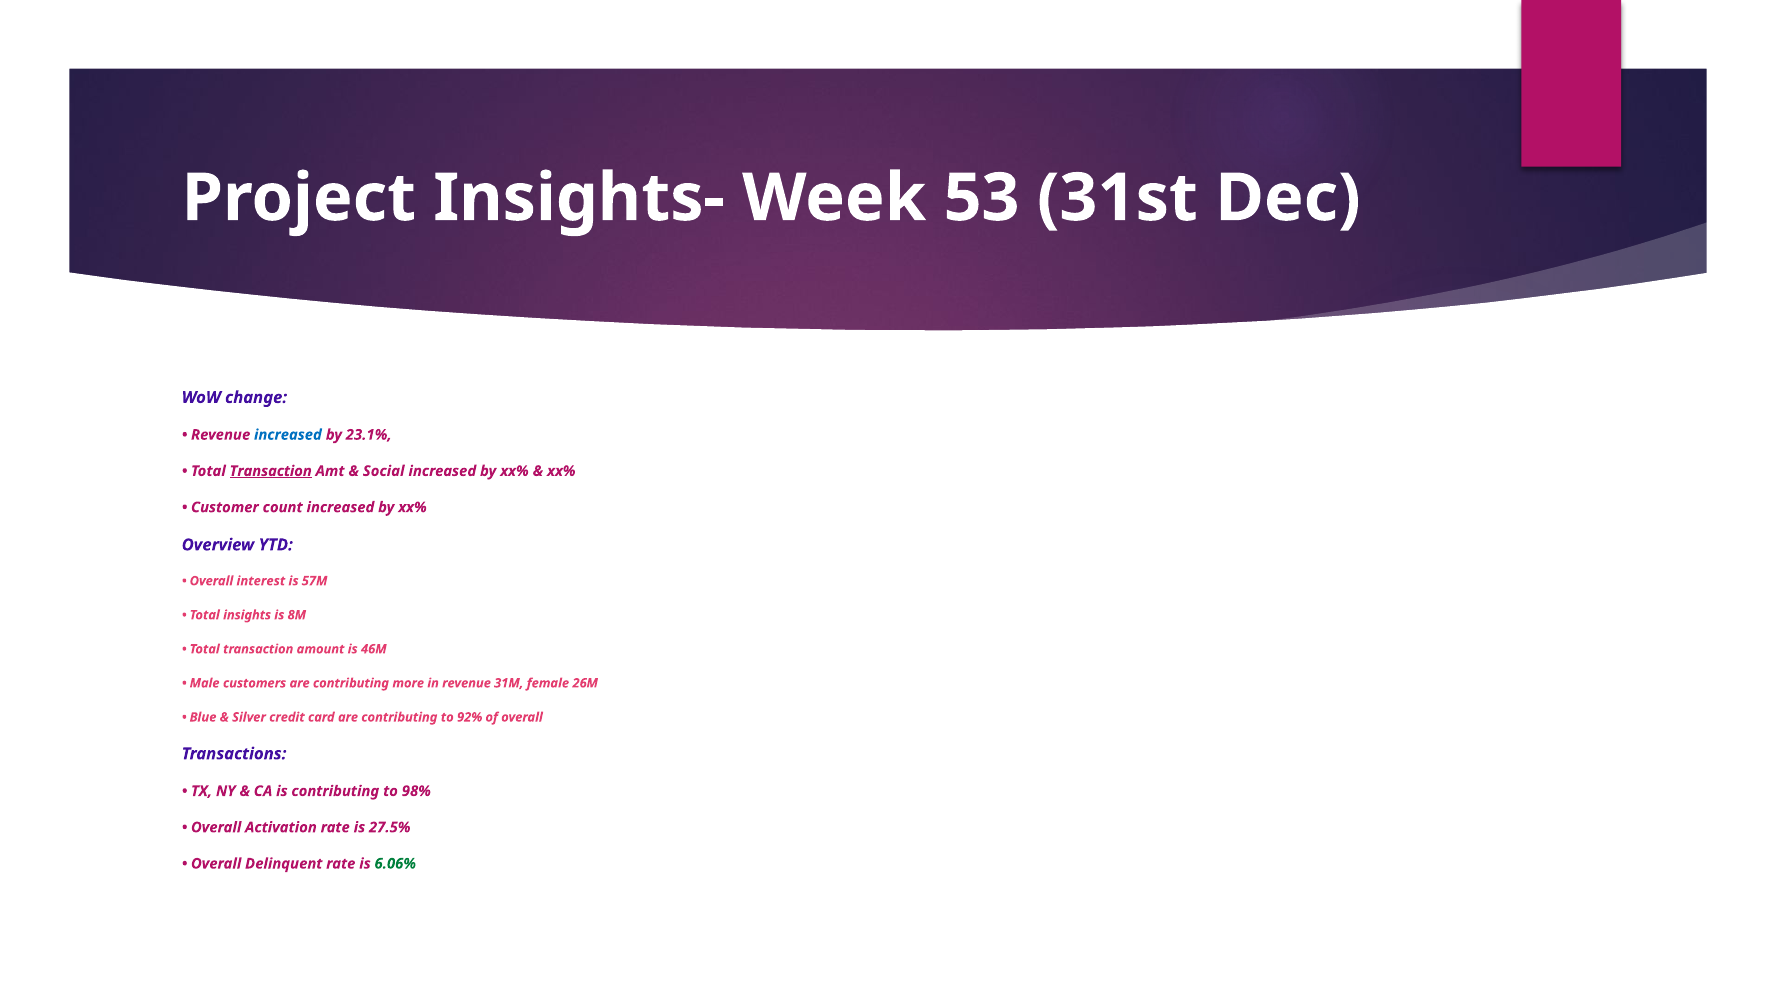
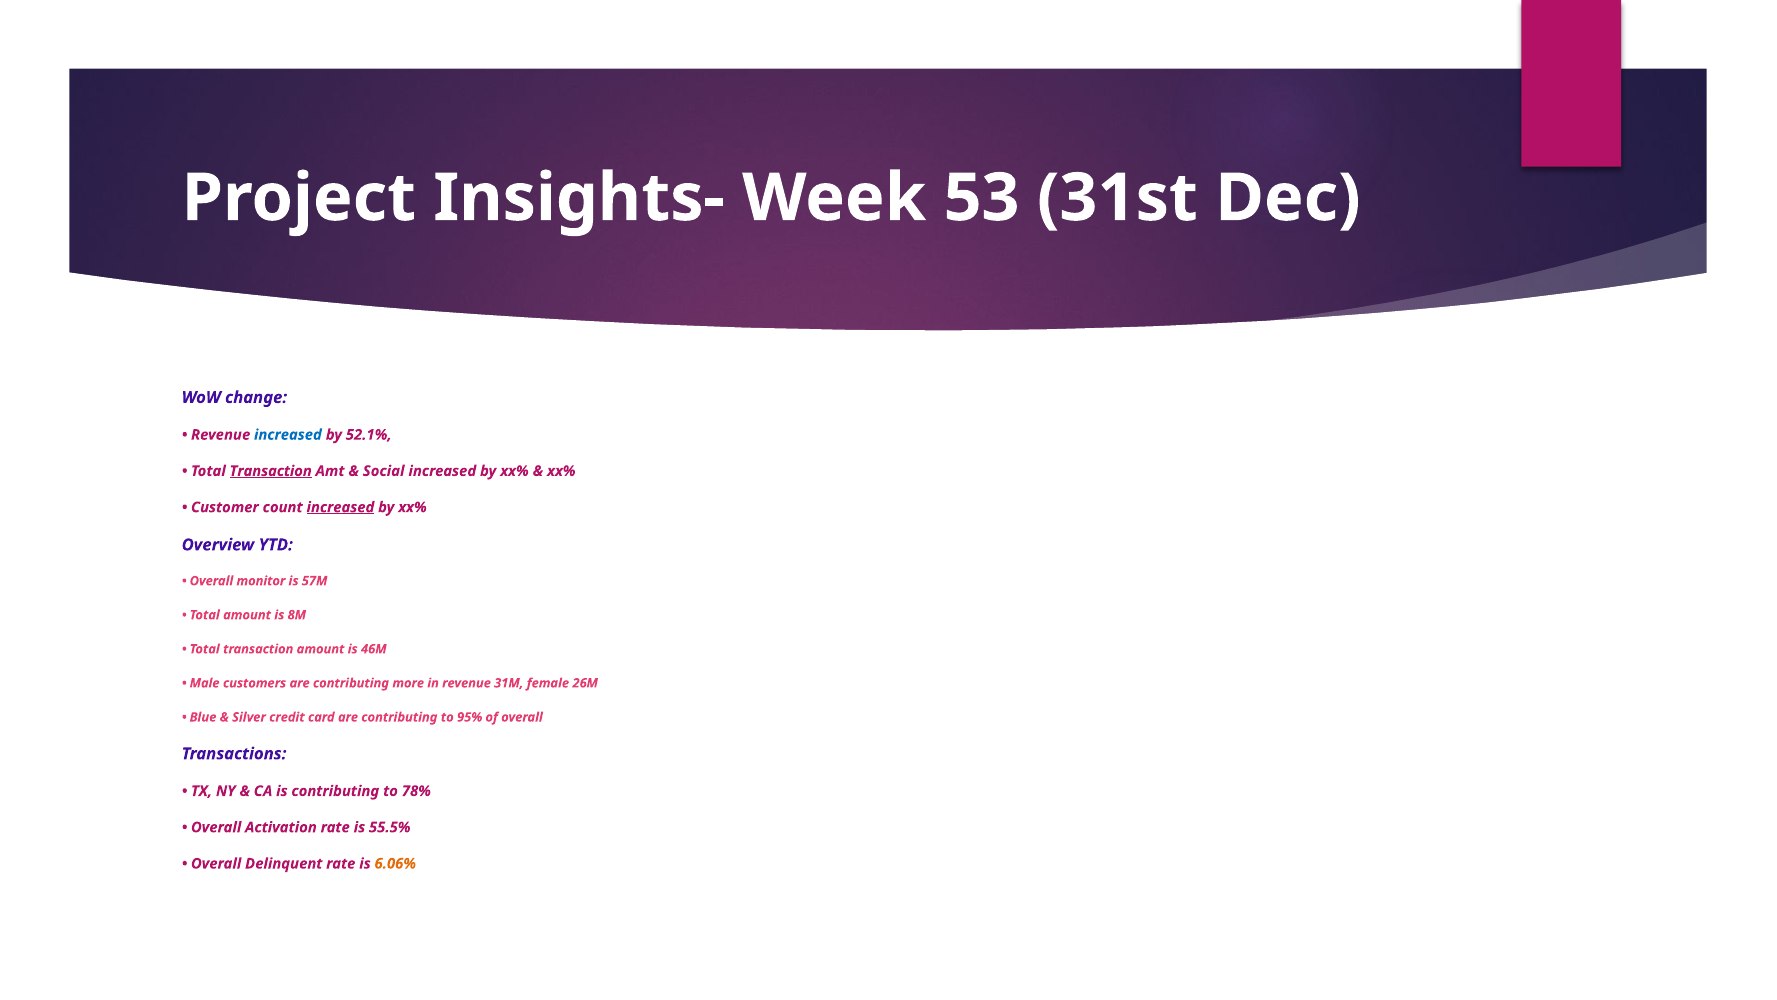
23.1%: 23.1% -> 52.1%
increased at (340, 507) underline: none -> present
interest: interest -> monitor
Total insights: insights -> amount
92%: 92% -> 95%
98%: 98% -> 78%
27.5%: 27.5% -> 55.5%
6.06% colour: green -> orange
